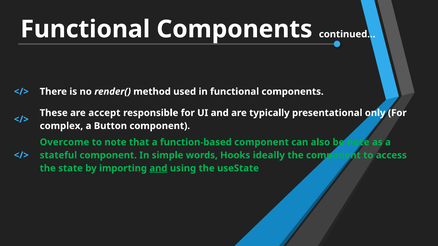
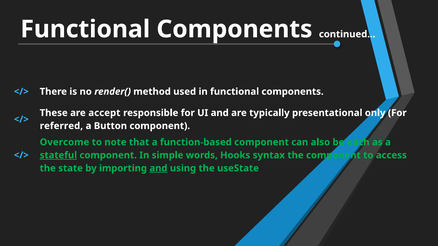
complex: complex -> referred
be note: note -> each
stateful underline: none -> present
ideally: ideally -> syntax
